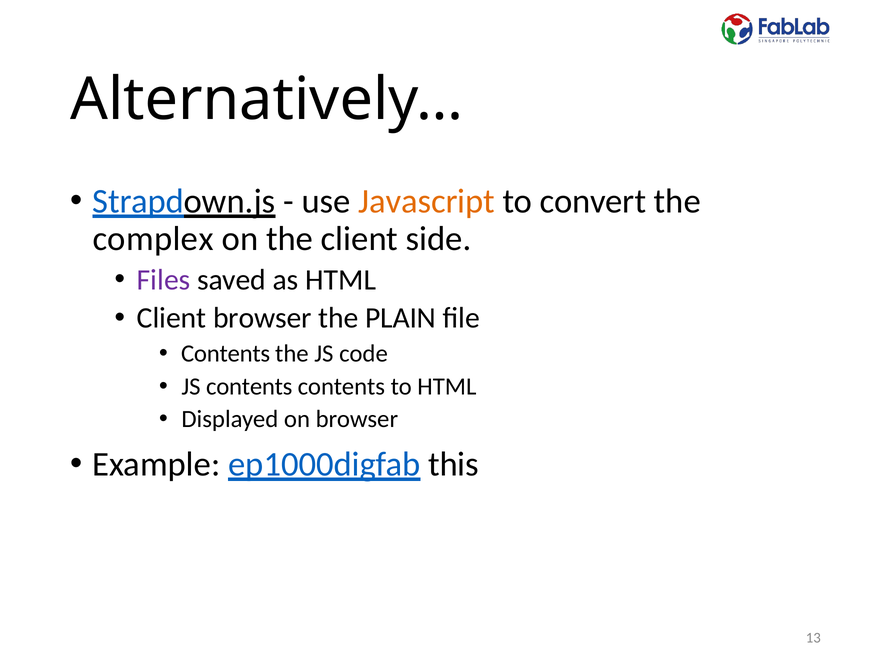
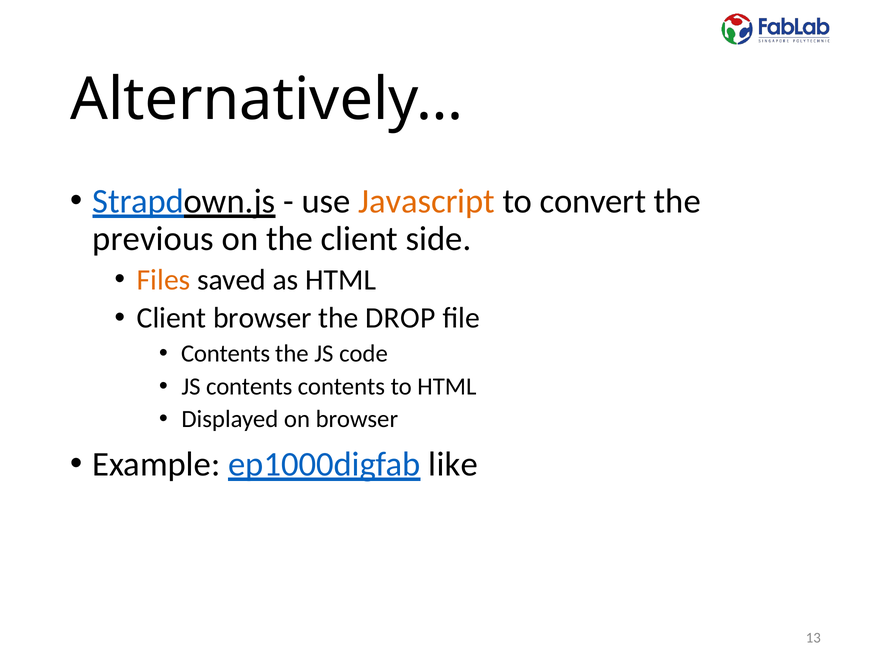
complex: complex -> previous
Files colour: purple -> orange
PLAIN: PLAIN -> DROP
this: this -> like
